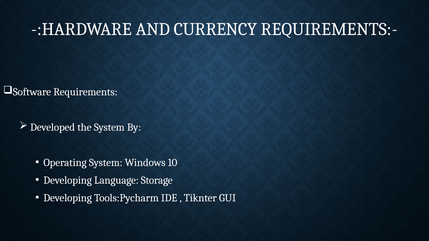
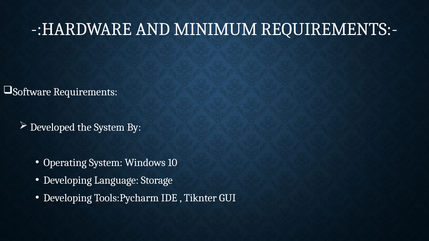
CURRENCY: CURRENCY -> MINIMUM
